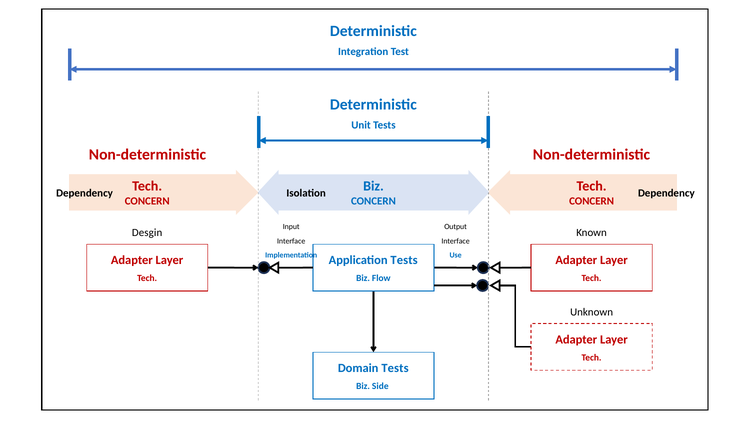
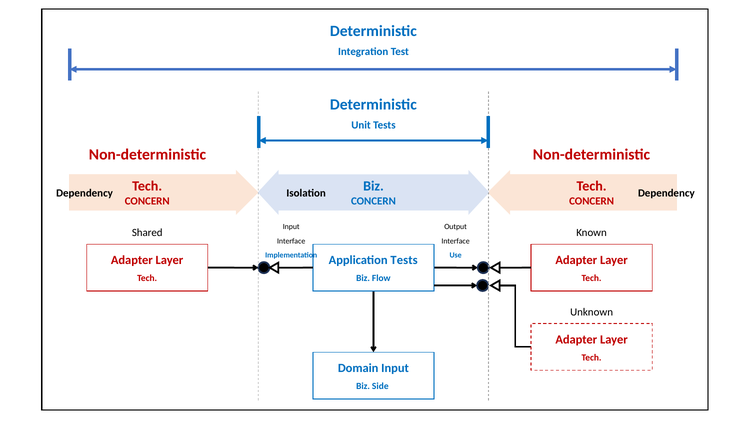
Desgin: Desgin -> Shared
Domain Tests: Tests -> Input
